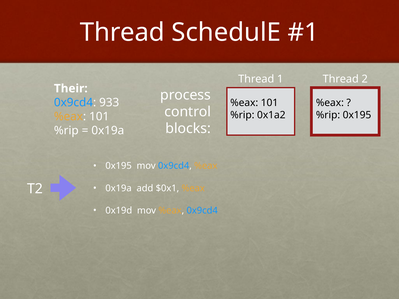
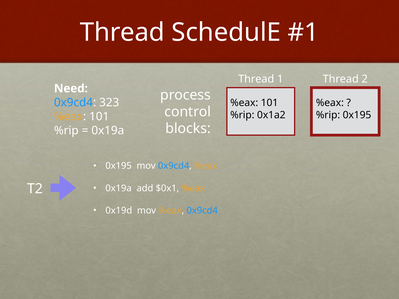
Their: Their -> Need
933: 933 -> 323
